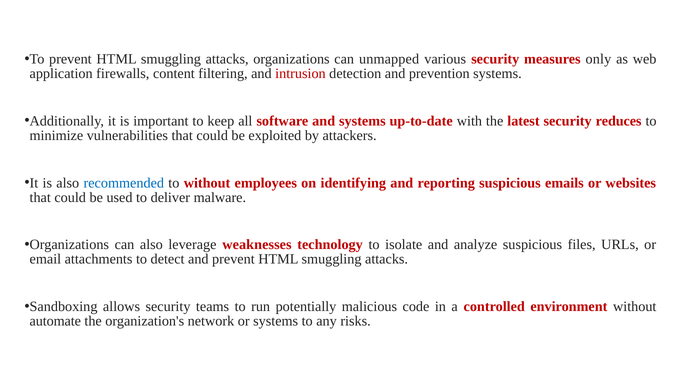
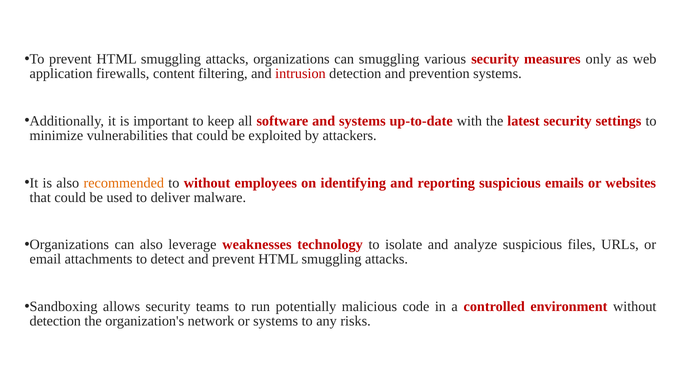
can unmapped: unmapped -> smuggling
reduces: reduces -> settings
recommended colour: blue -> orange
automate at (55, 321): automate -> detection
